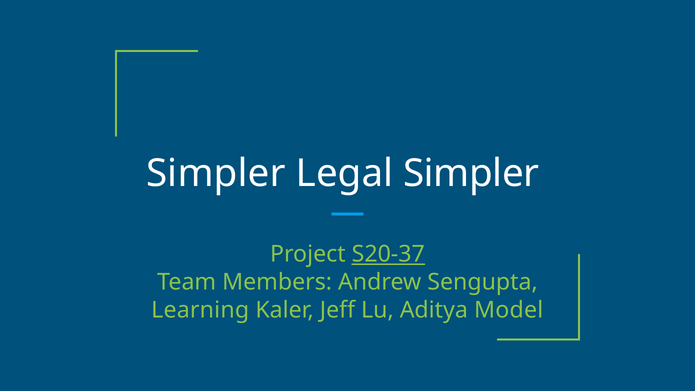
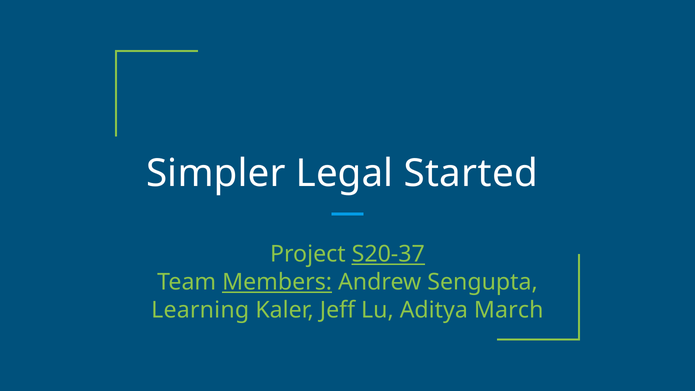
Legal Simpler: Simpler -> Started
Members underline: none -> present
Model: Model -> March
